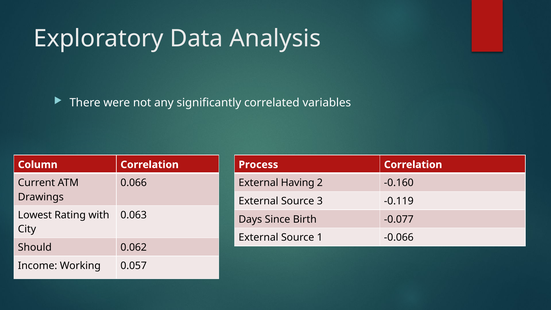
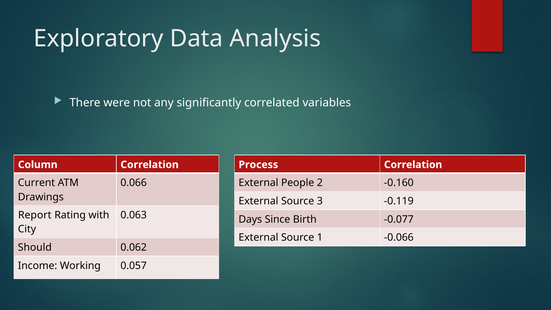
Having: Having -> People
Lowest: Lowest -> Report
